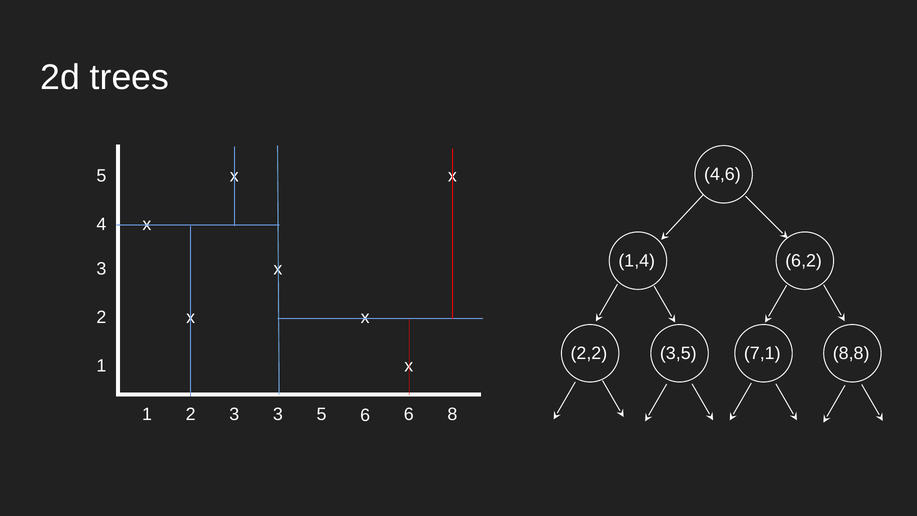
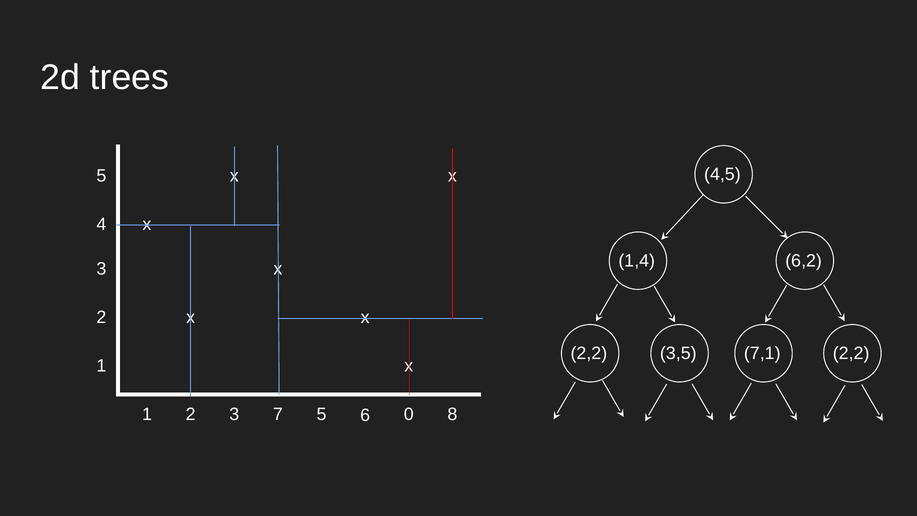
4,6: 4,6 -> 4,5
7,1 8,8: 8,8 -> 2,2
3 3: 3 -> 7
6 6: 6 -> 0
